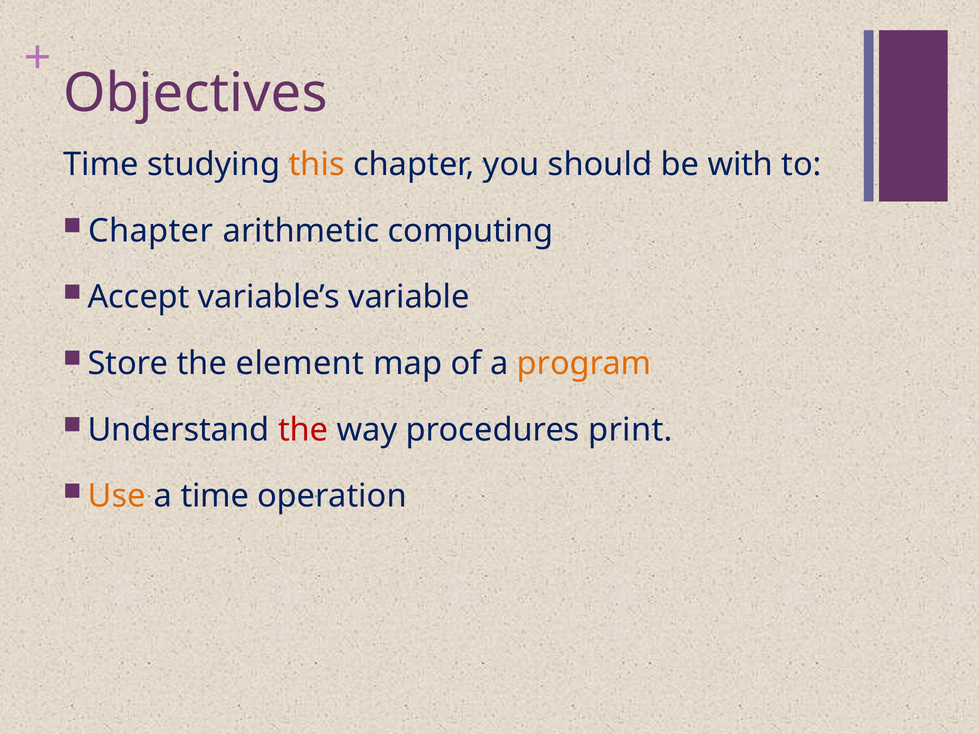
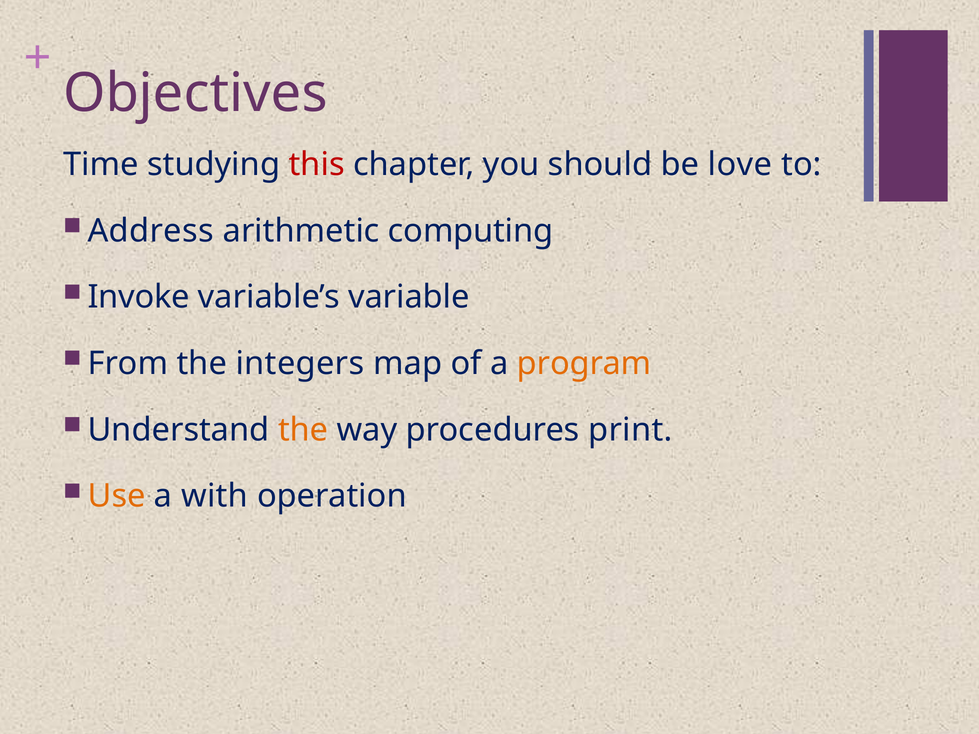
this colour: orange -> red
with: with -> love
Chapter at (151, 231): Chapter -> Address
Accept: Accept -> Invoke
Store: Store -> From
element: element -> integers
the at (303, 430) colour: red -> orange
a time: time -> with
